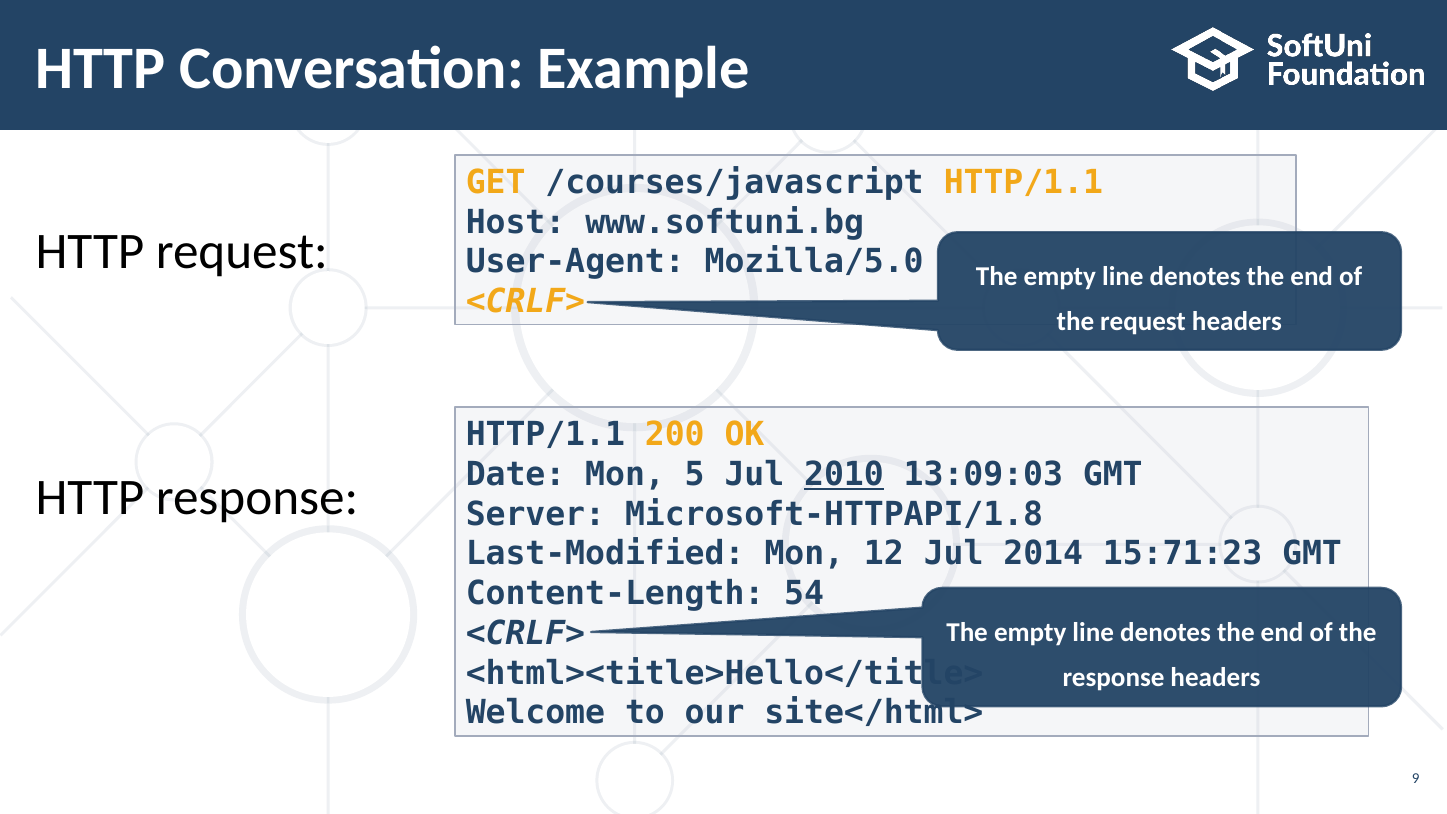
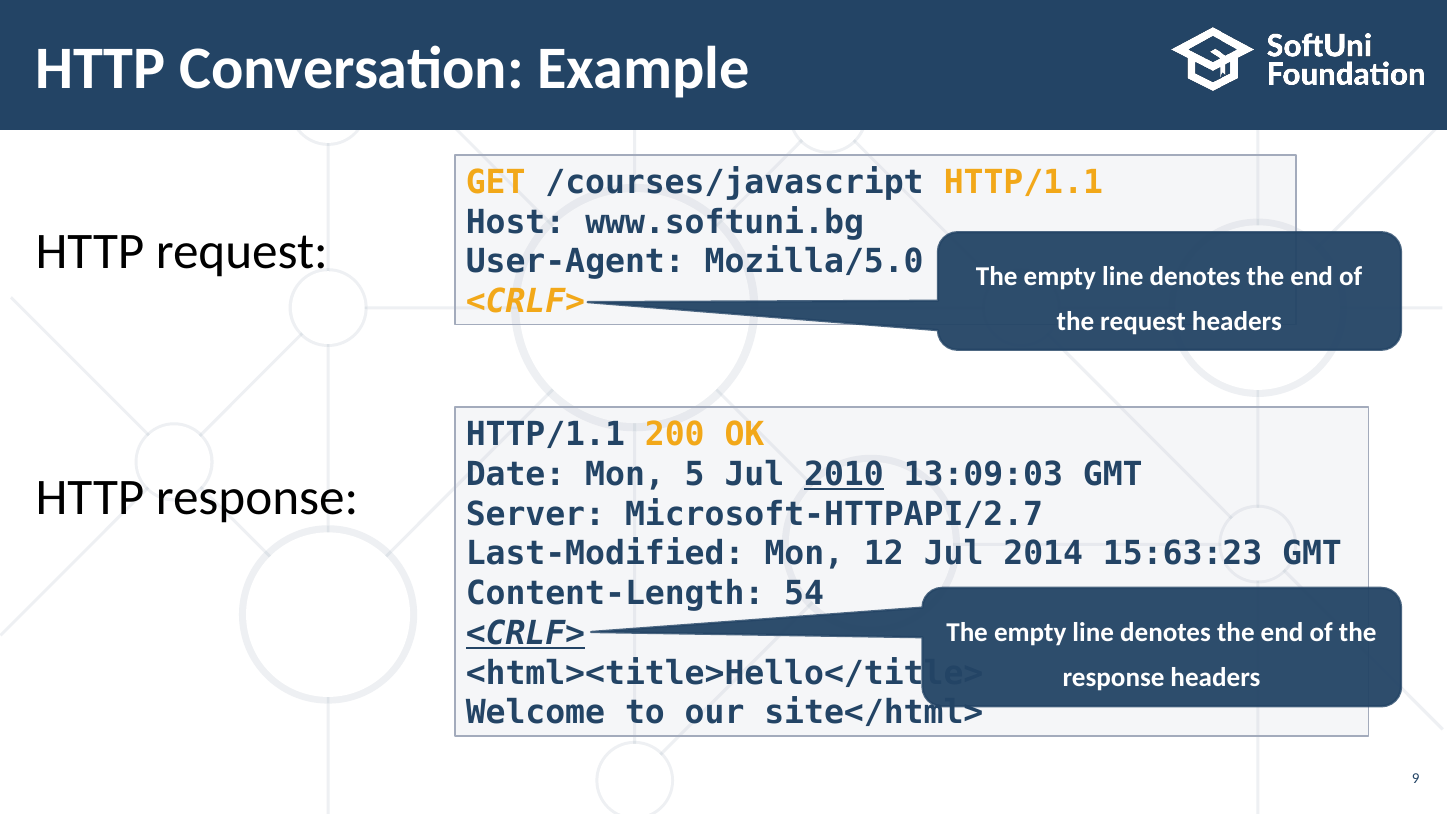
Microsoft-HTTPAPI/1.8: Microsoft-HTTPAPI/1.8 -> Microsoft-HTTPAPI/2.7
15:71:23: 15:71:23 -> 15:63:23
<CRLF> at (525, 633) underline: none -> present
